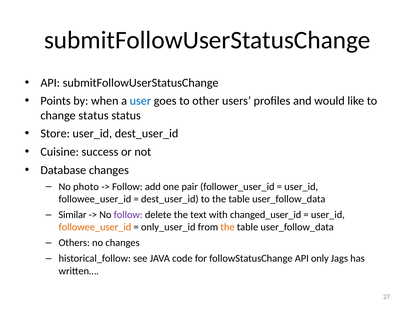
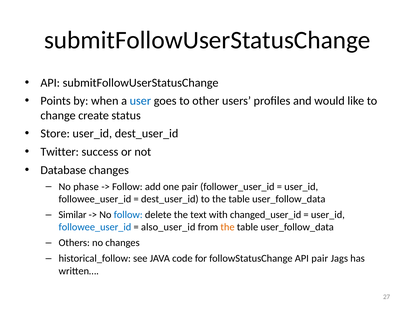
change status: status -> create
Cuisine: Cuisine -> Twitter
photo: photo -> phase
follow at (128, 215) colour: purple -> blue
followee_user_id at (95, 227) colour: orange -> blue
only_user_id: only_user_id -> also_user_id
API only: only -> pair
